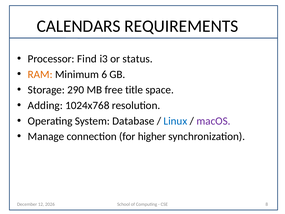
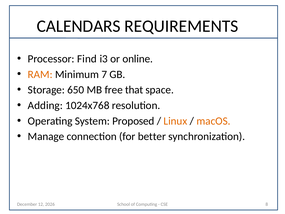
status: status -> online
6: 6 -> 7
290: 290 -> 650
title: title -> that
Database: Database -> Proposed
Linux colour: blue -> orange
macOS colour: purple -> orange
higher: higher -> better
